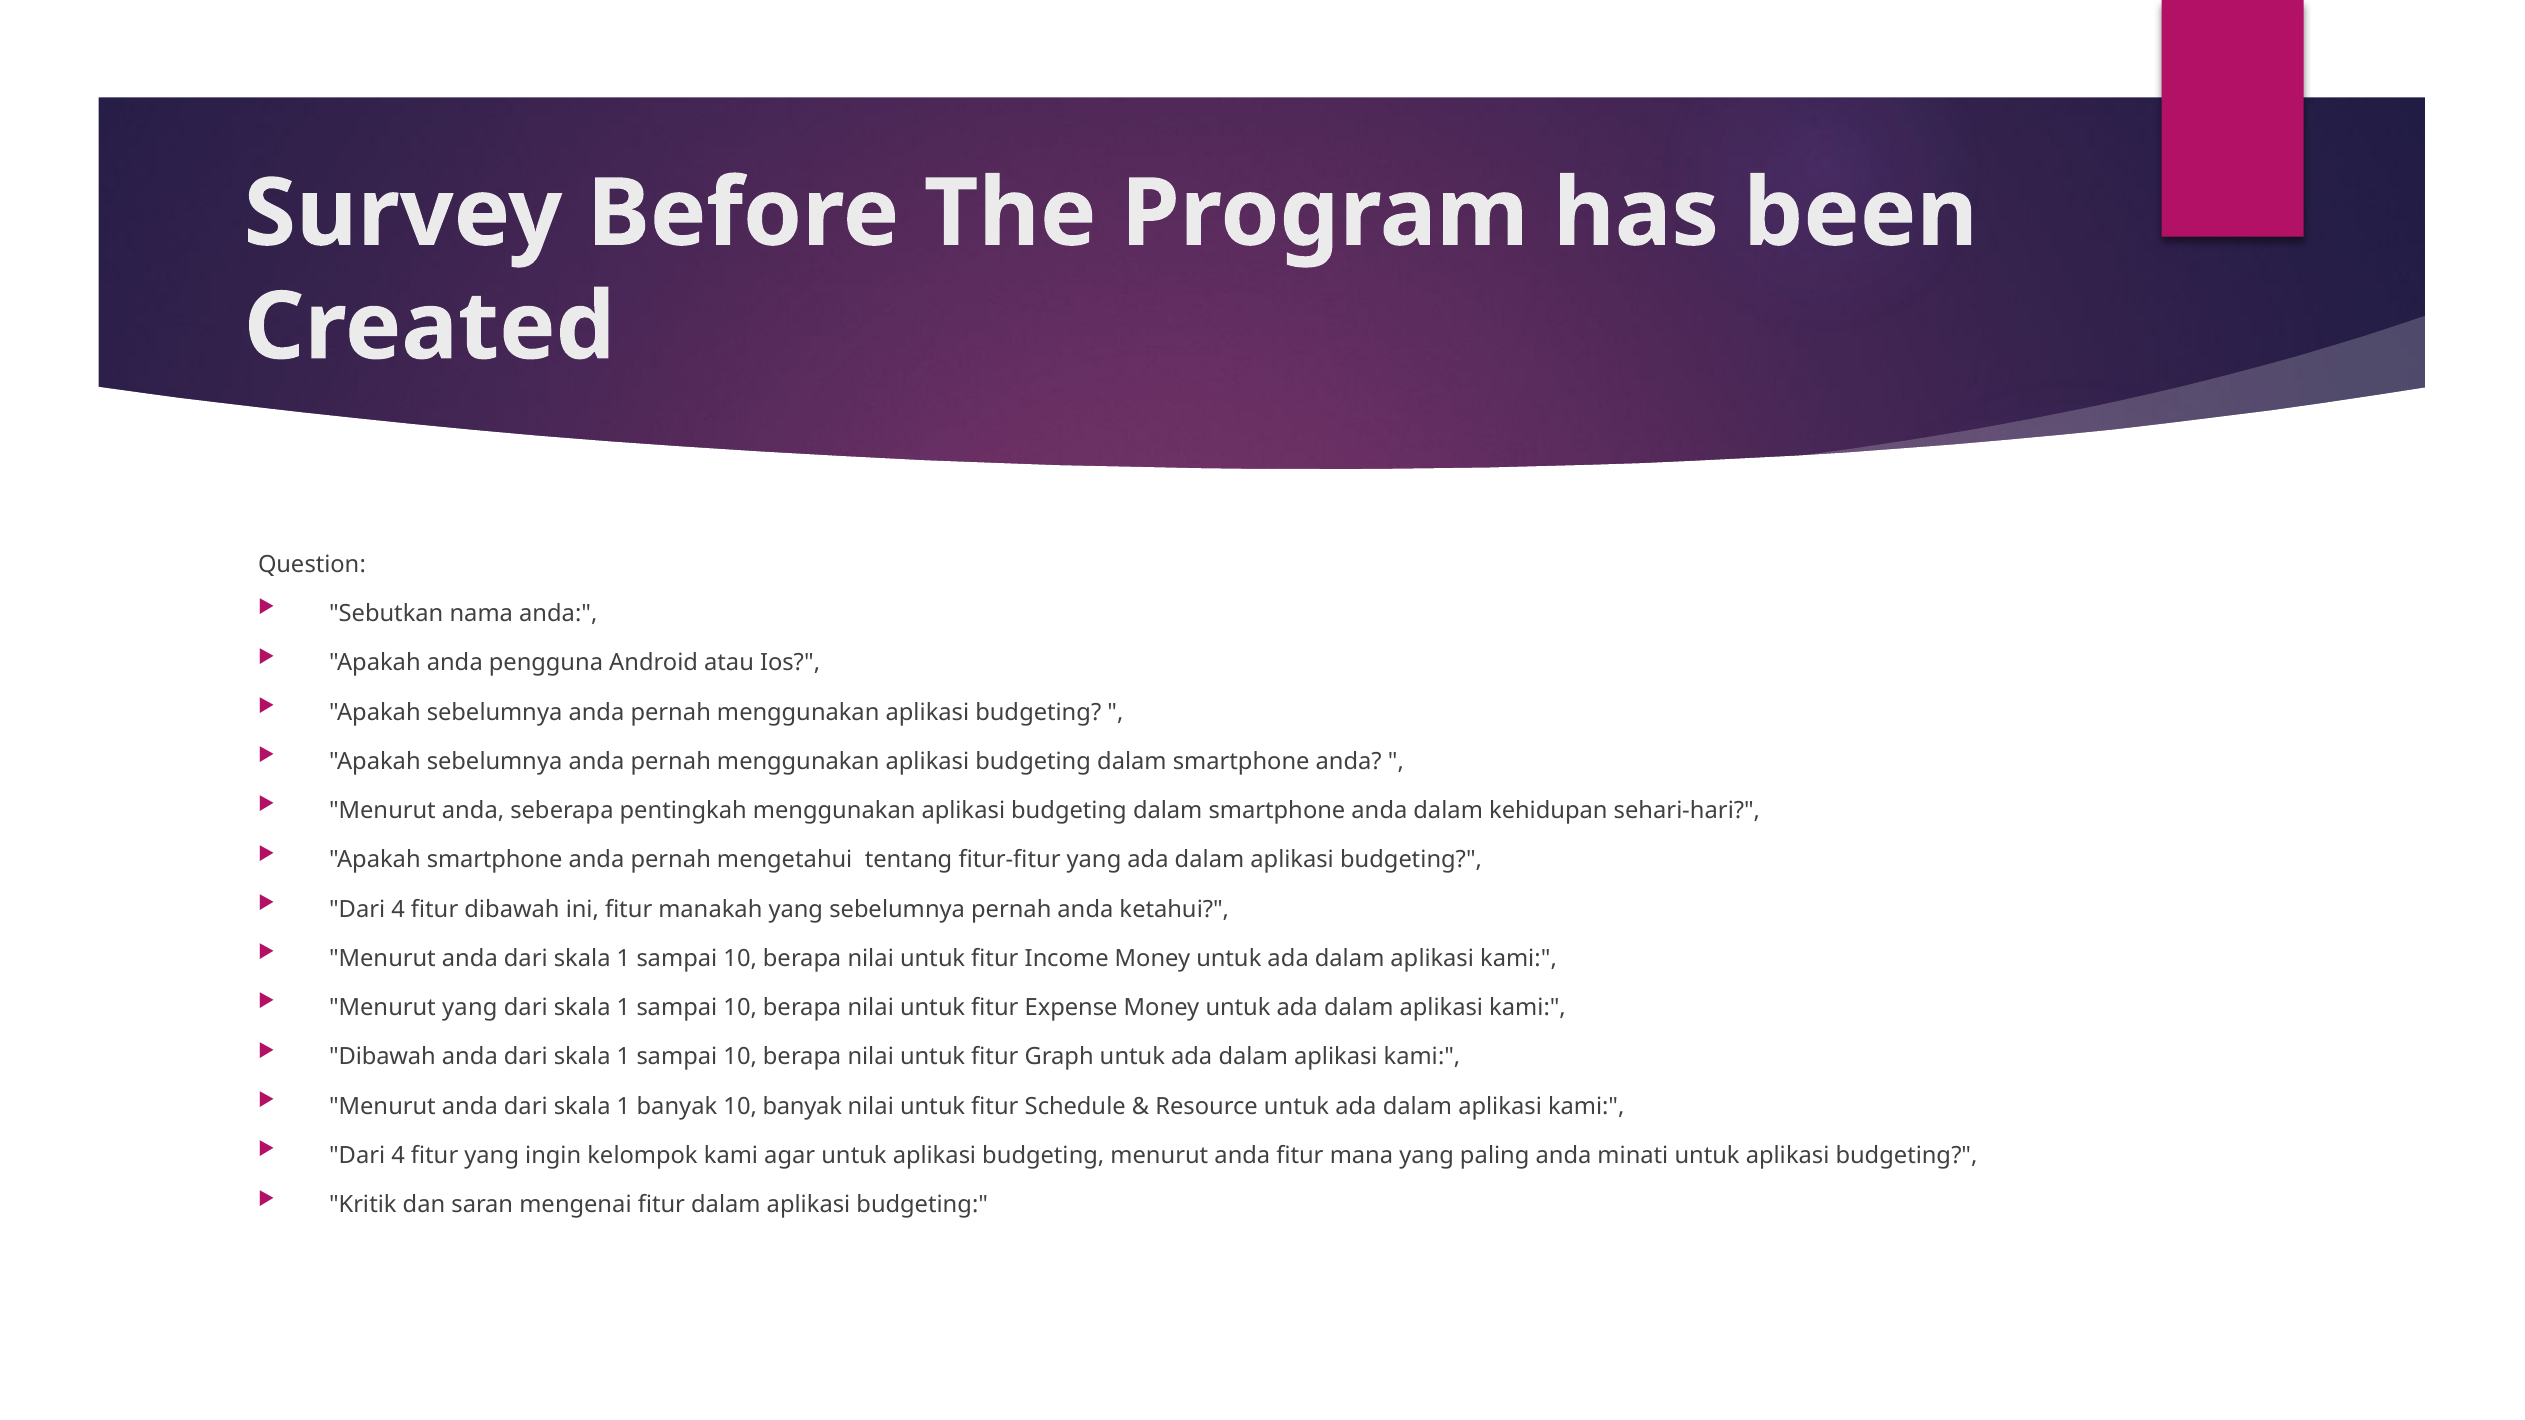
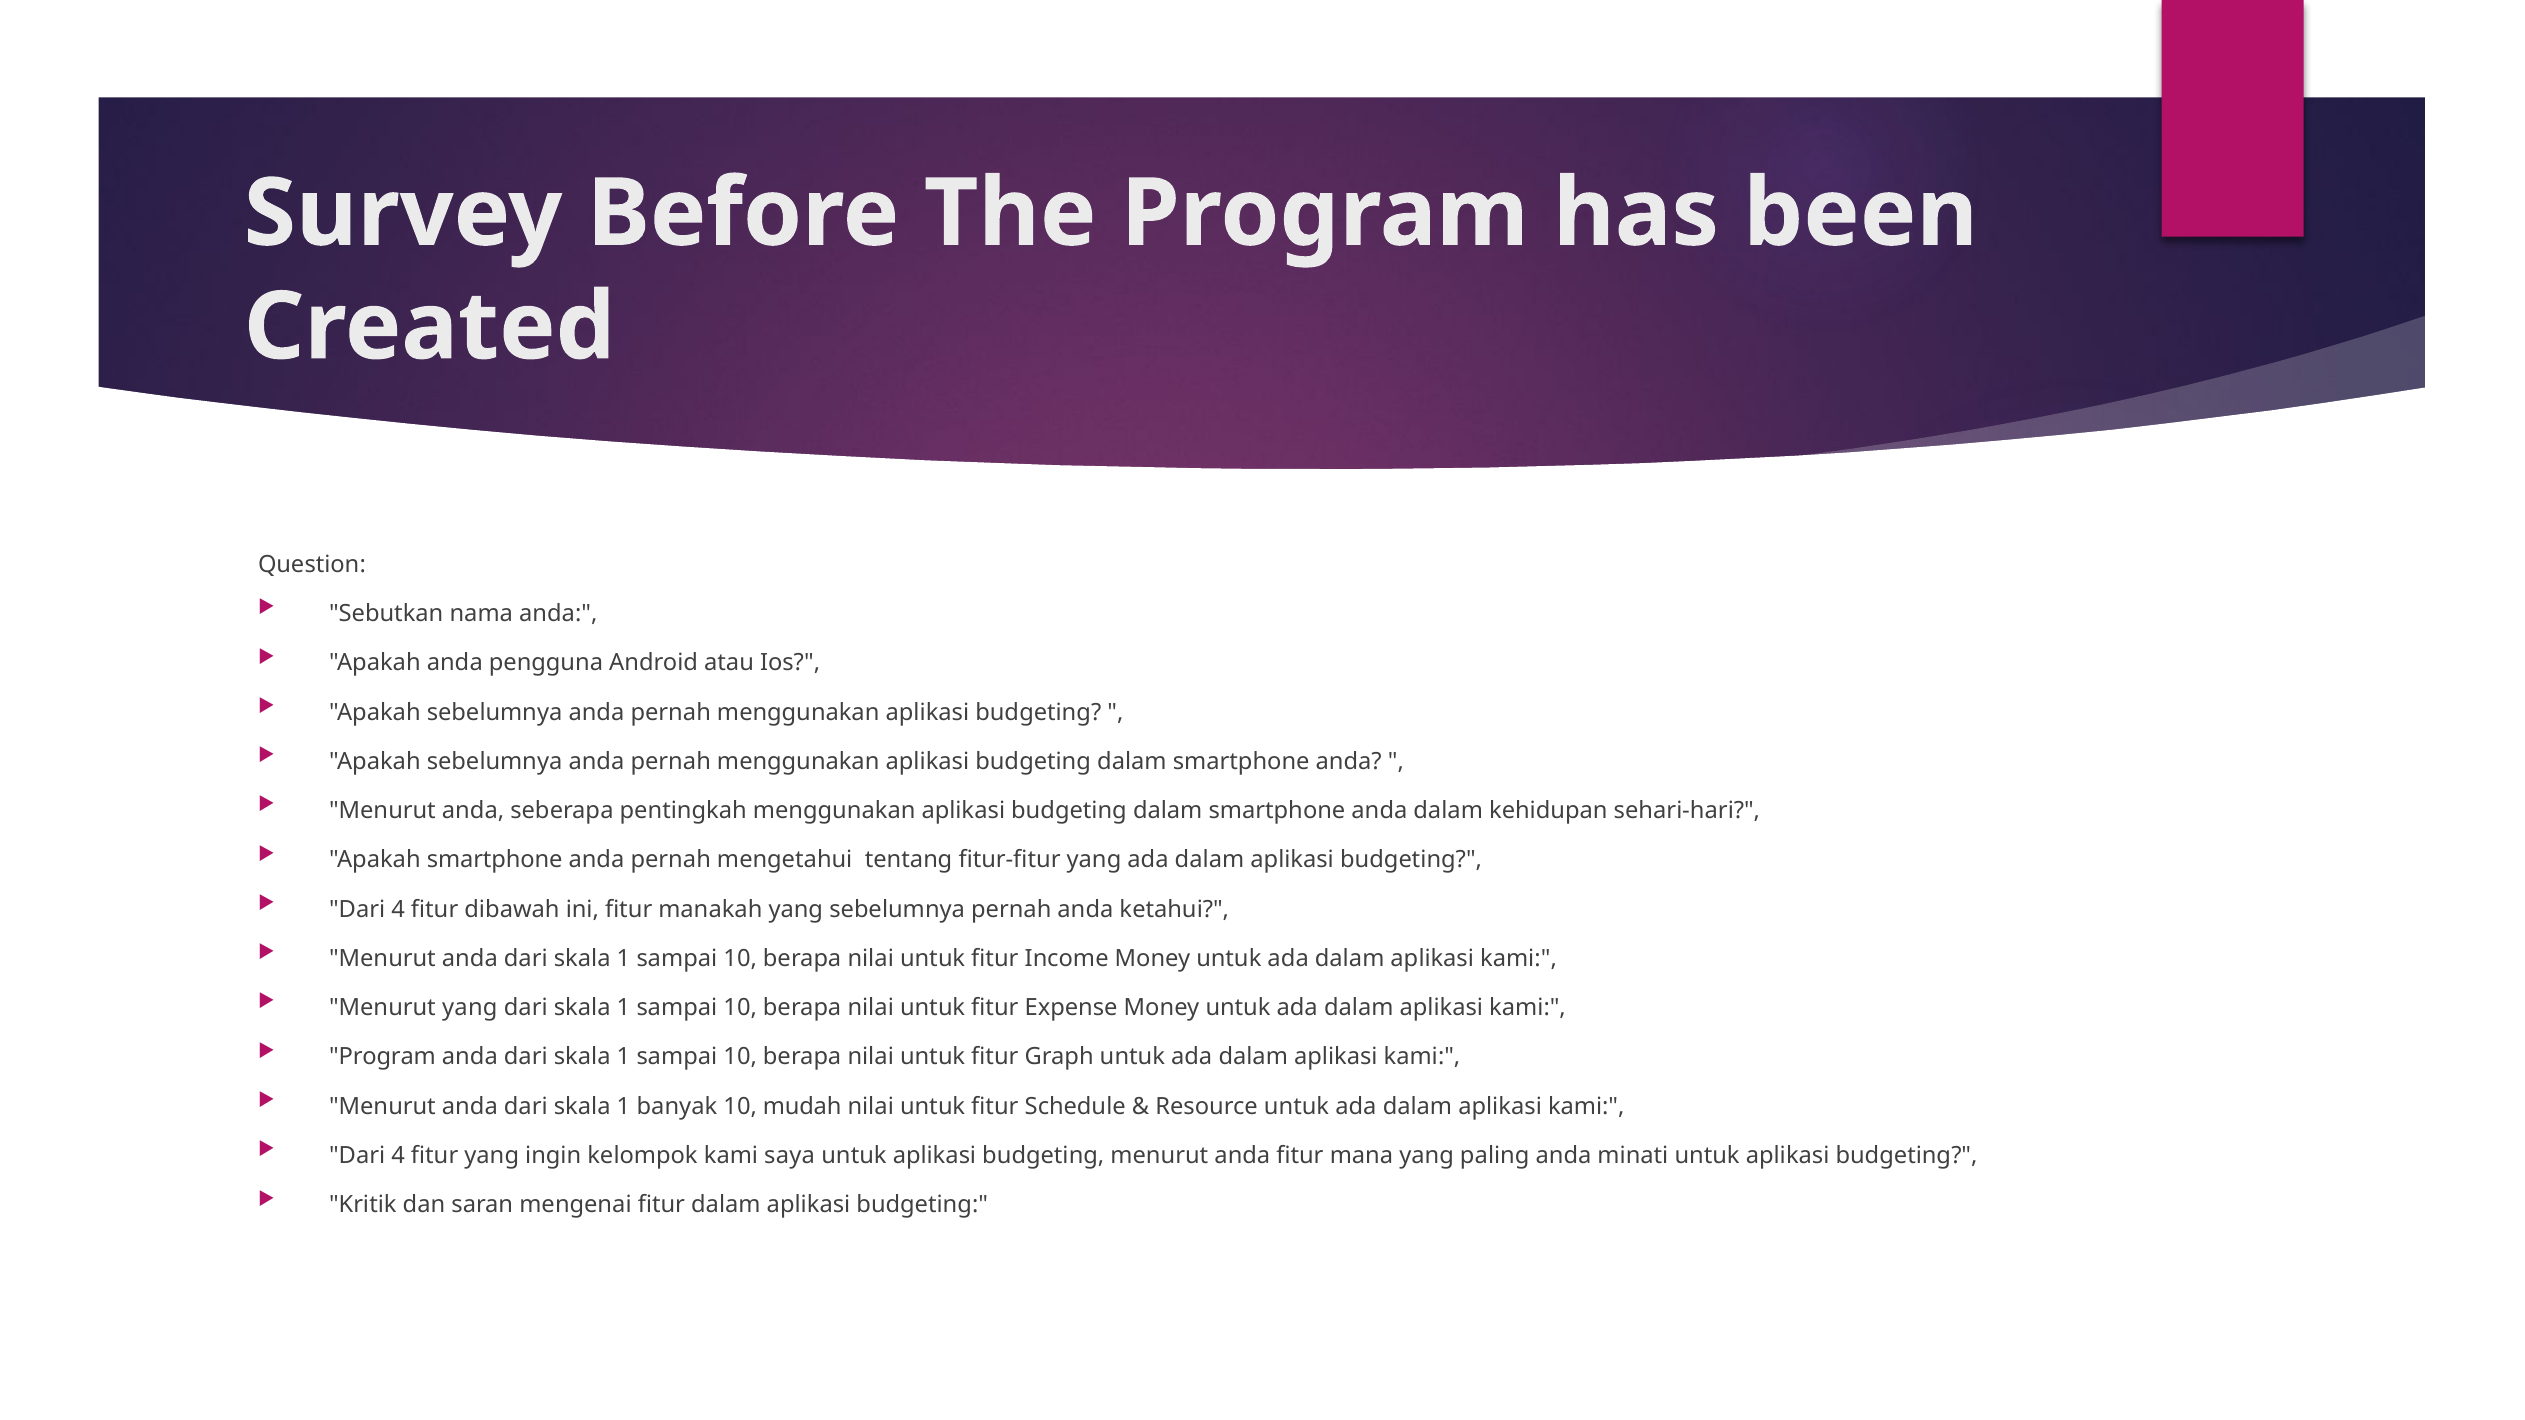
Dibawah at (382, 1057): Dibawah -> Program
10 banyak: banyak -> mudah
agar: agar -> saya
